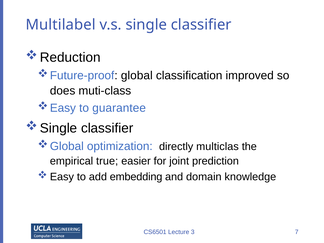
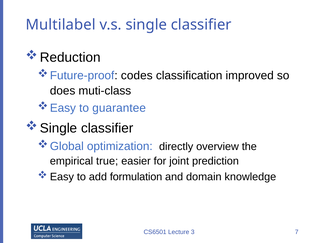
global: global -> codes
multiclas: multiclas -> overview
embedding: embedding -> formulation
